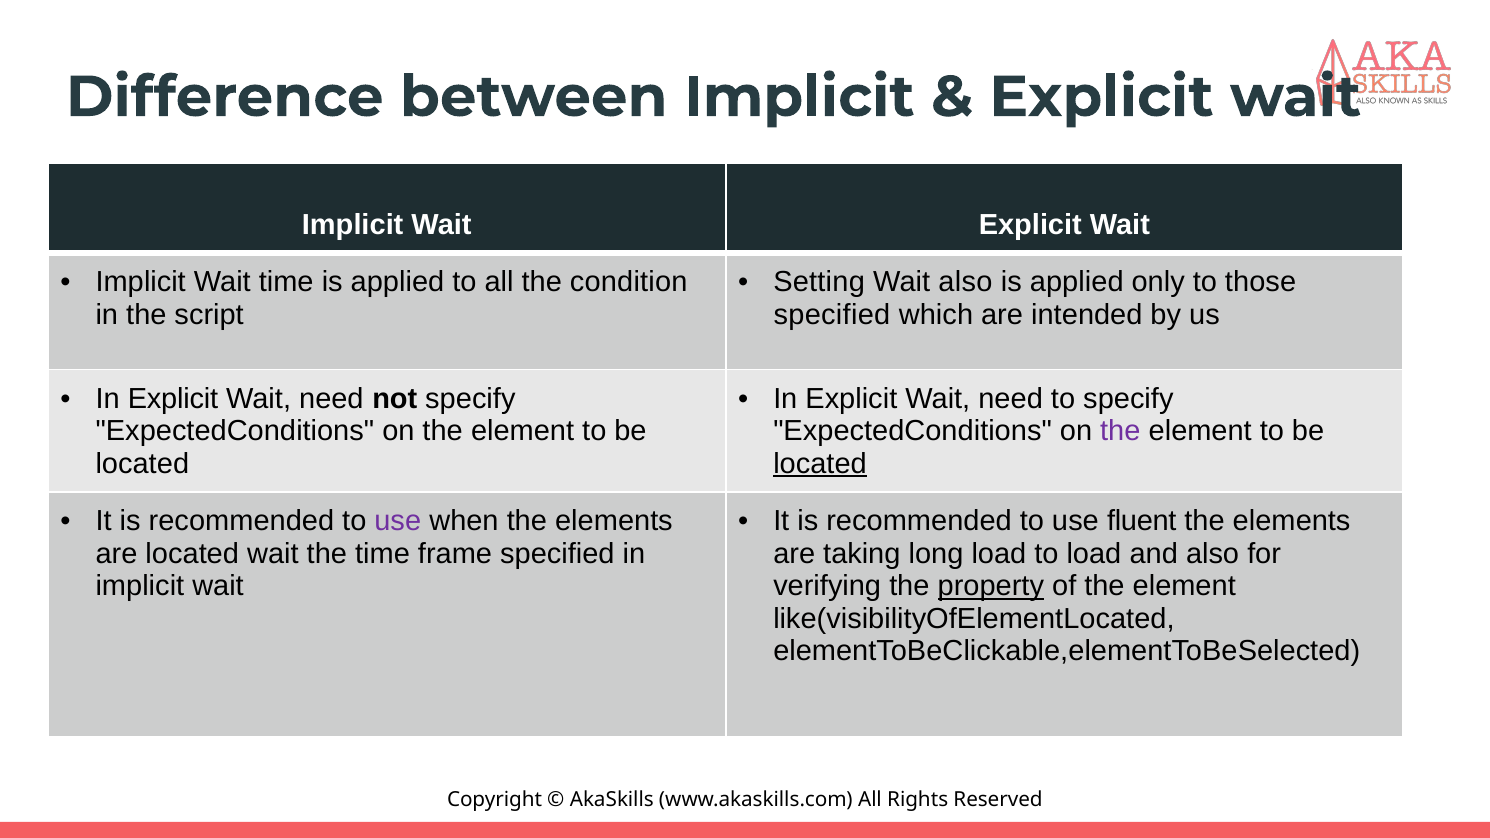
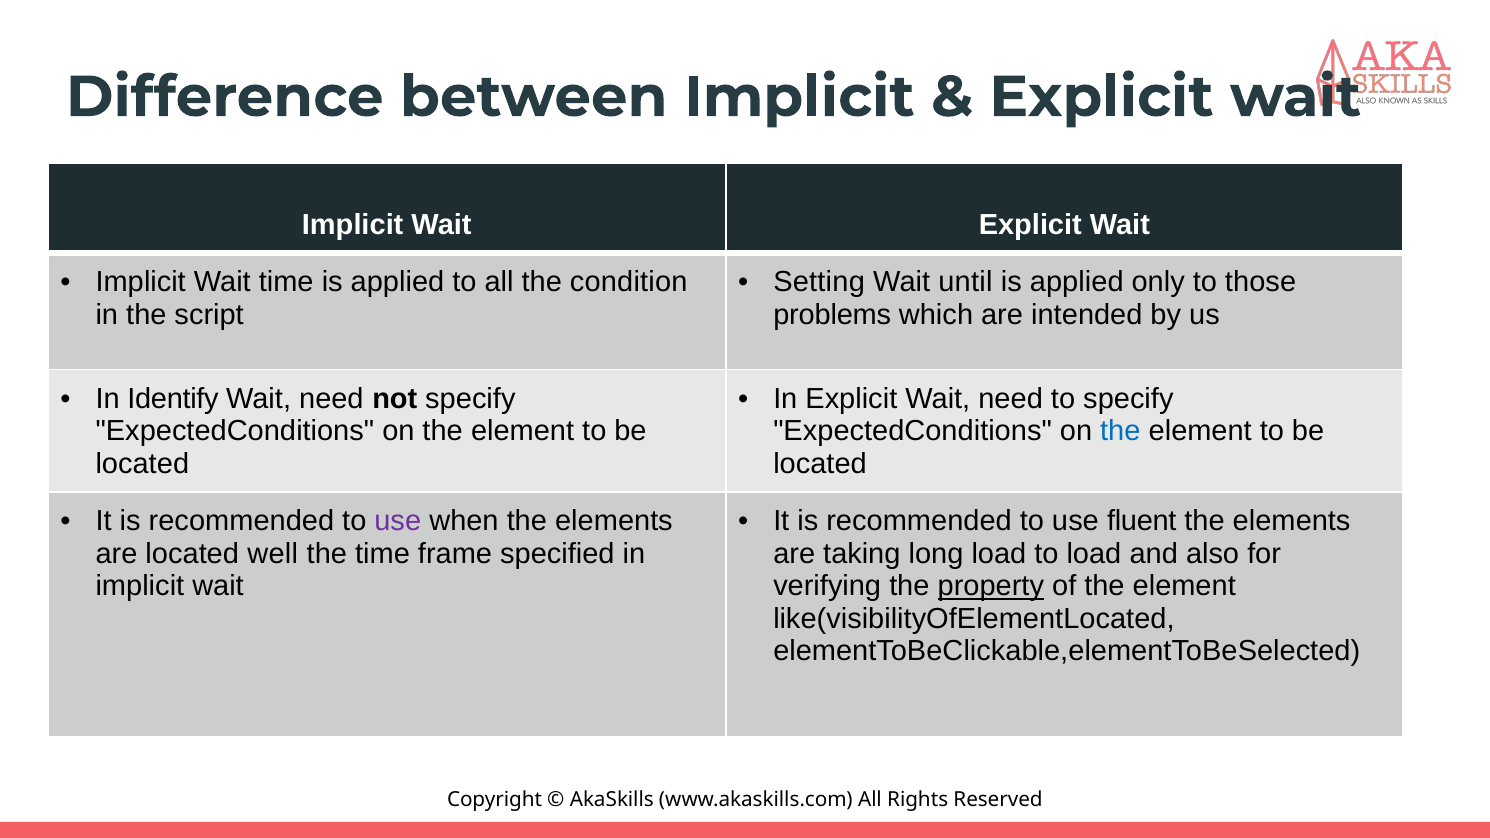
Wait also: also -> until
specified at (832, 315): specified -> problems
Explicit at (173, 399): Explicit -> Identify
the at (1120, 431) colour: purple -> blue
located at (820, 464) underline: present -> none
located wait: wait -> well
